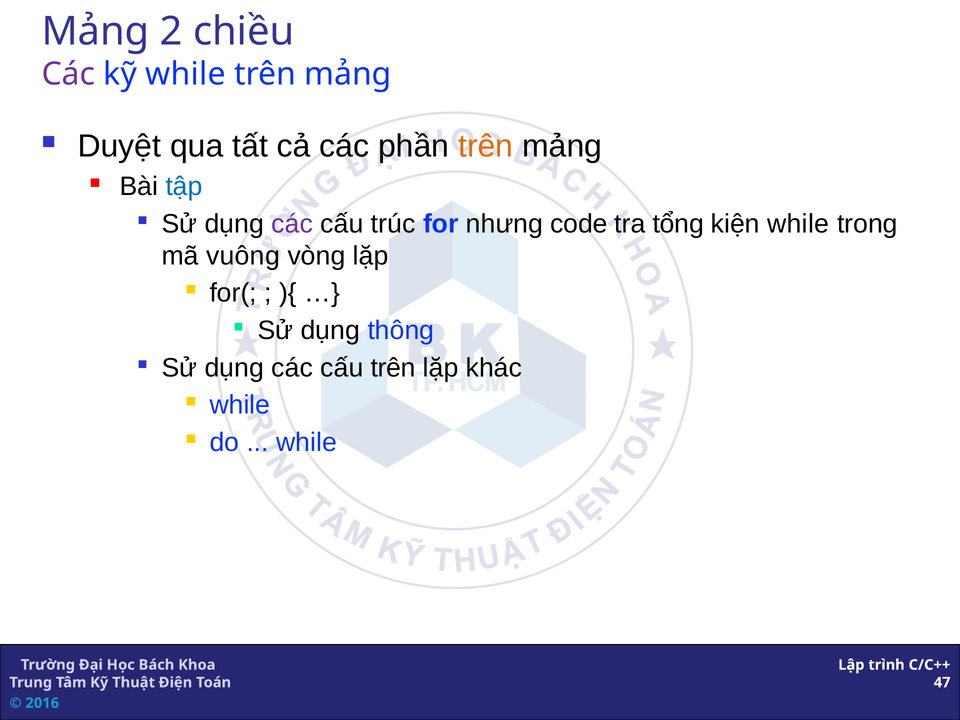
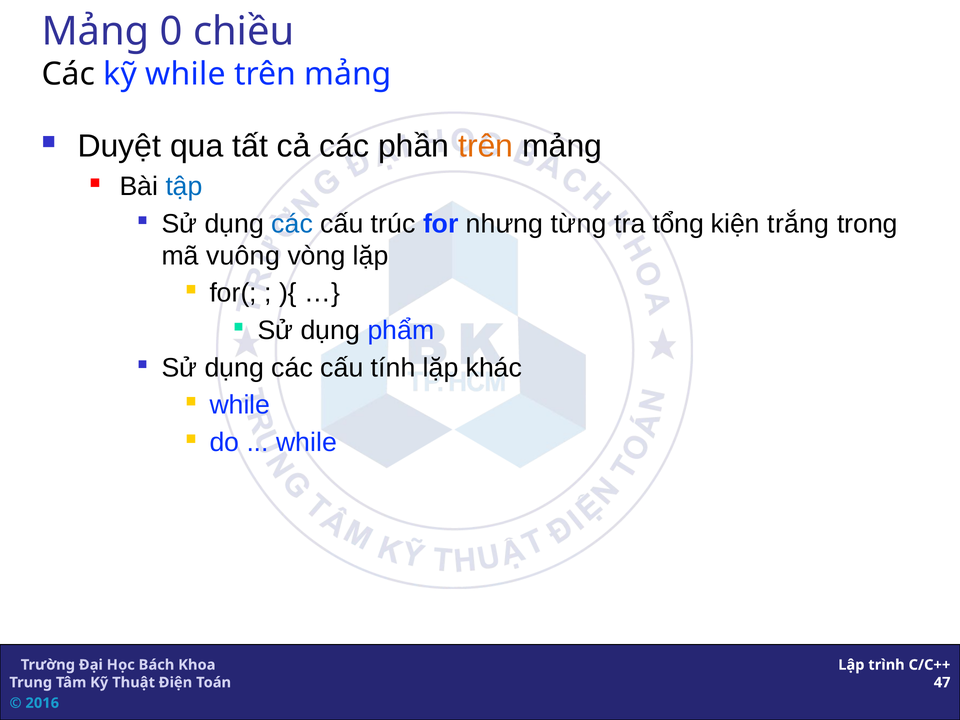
2: 2 -> 0
Các at (68, 74) colour: purple -> black
các at (292, 224) colour: purple -> blue
code: code -> từng
kiện while: while -> trắng
thông: thông -> phẩm
cấu trên: trên -> tính
